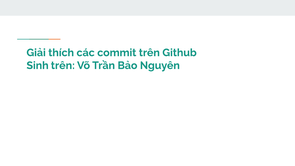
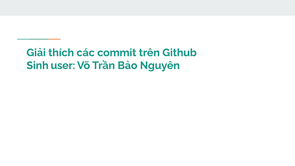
Sinh trên: trên -> user
